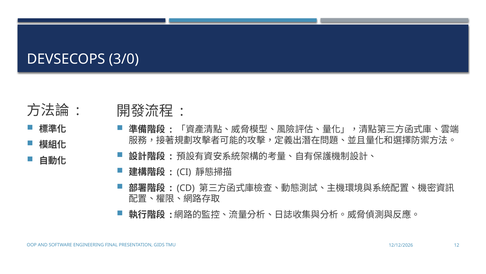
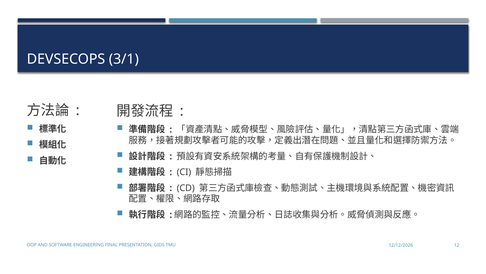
3/0: 3/0 -> 3/1
